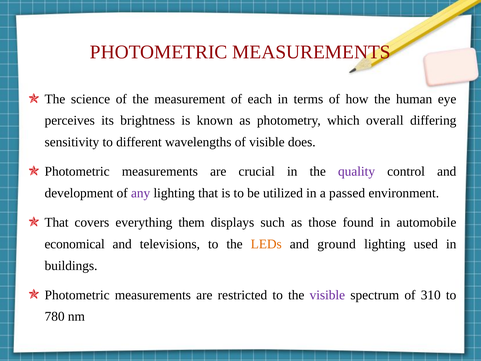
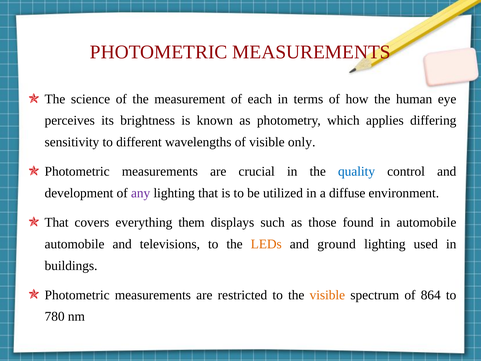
overall: overall -> applies
does: does -> only
quality colour: purple -> blue
passed: passed -> diffuse
economical at (75, 244): economical -> automobile
visible at (327, 295) colour: purple -> orange
310: 310 -> 864
